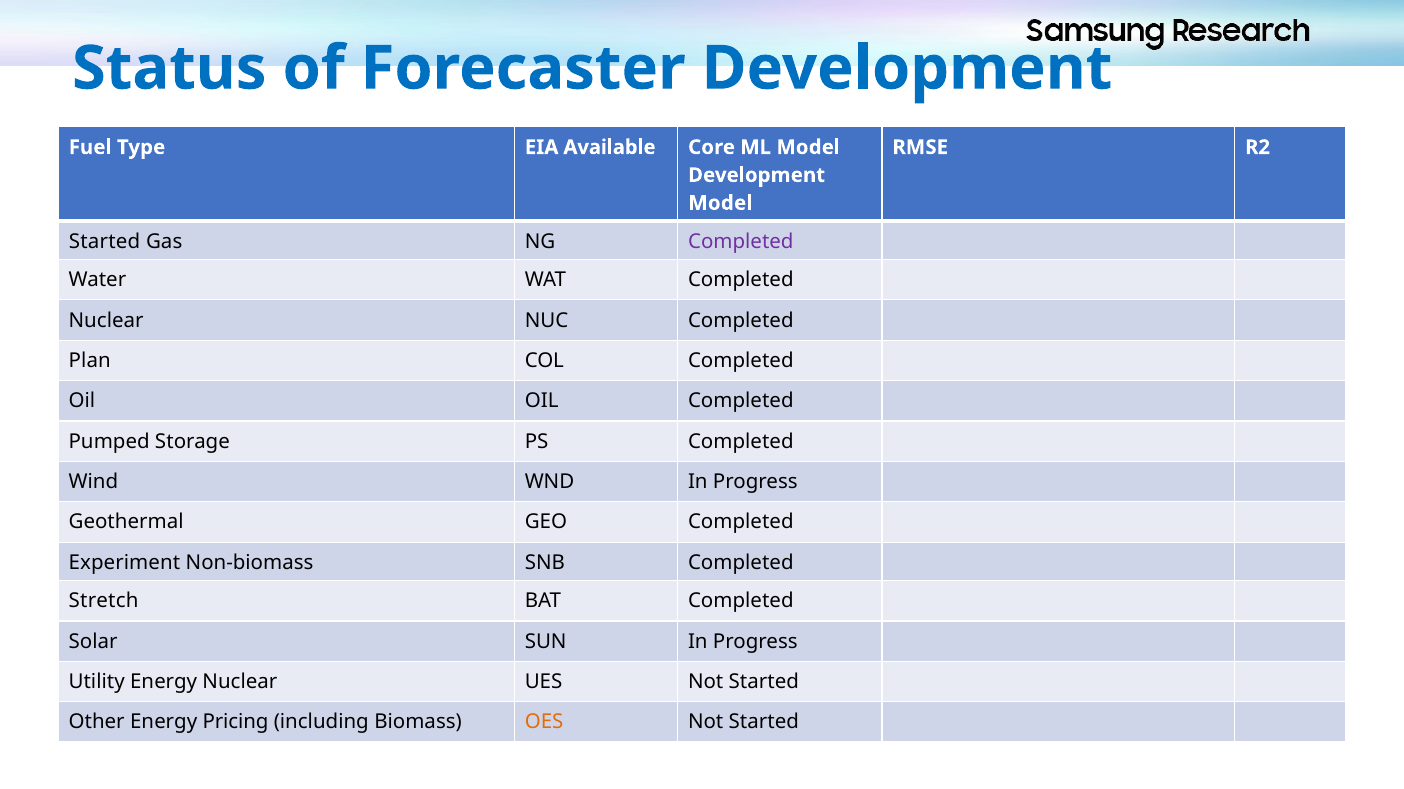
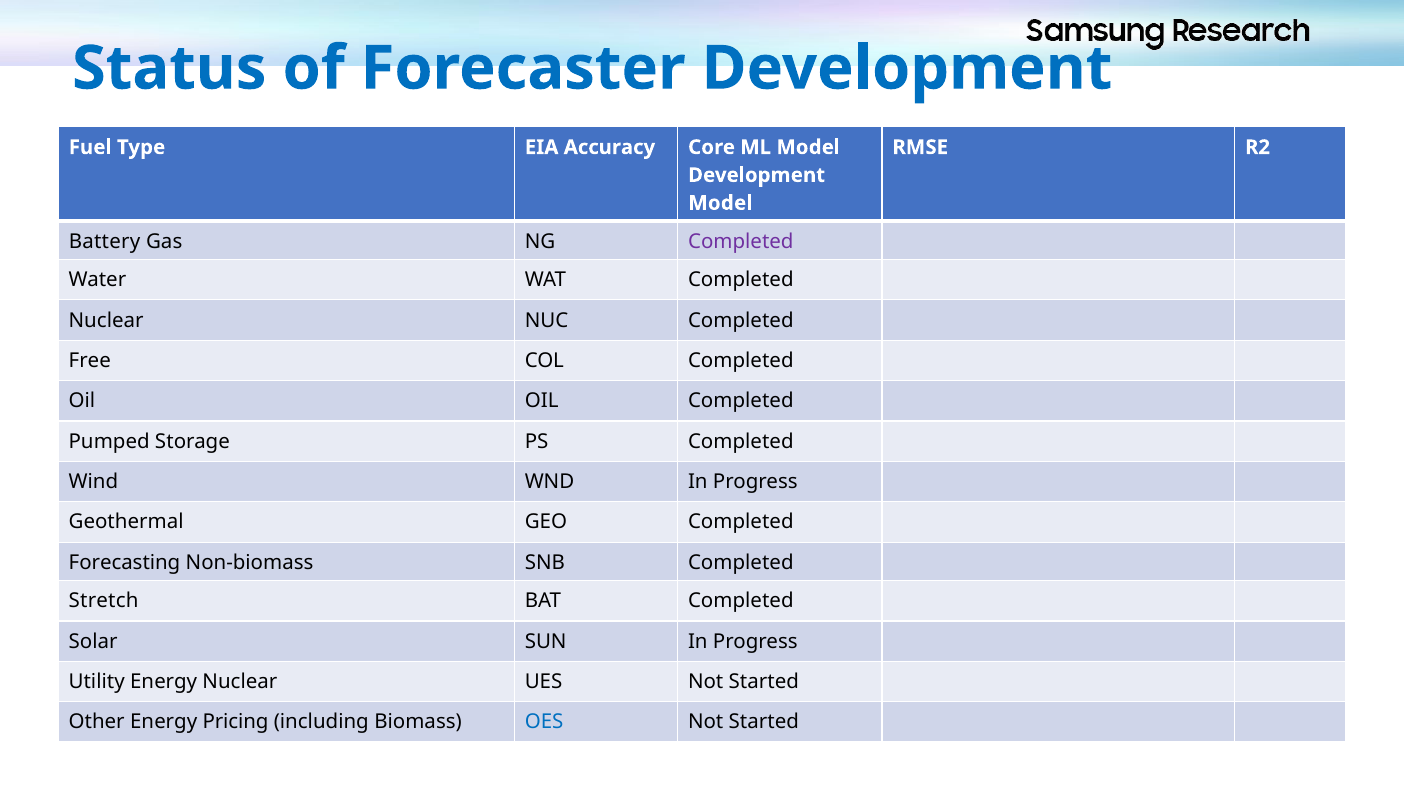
Available: Available -> Accuracy
Started at (105, 242): Started -> Battery
Plan: Plan -> Free
Experiment: Experiment -> Forecasting
OES colour: orange -> blue
